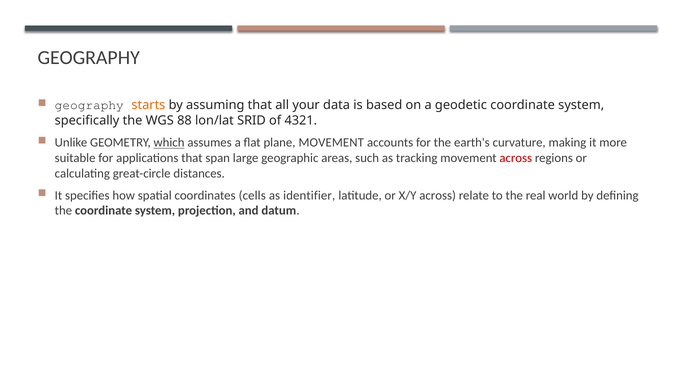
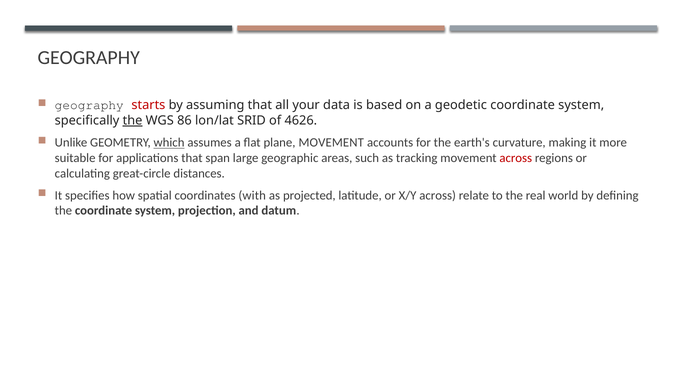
starts colour: orange -> red
the at (133, 121) underline: none -> present
88: 88 -> 86
4321: 4321 -> 4626
cells: cells -> with
identifier: identifier -> projected
